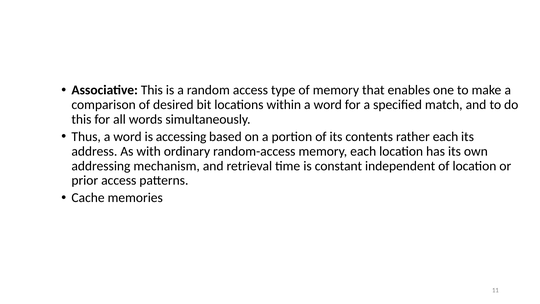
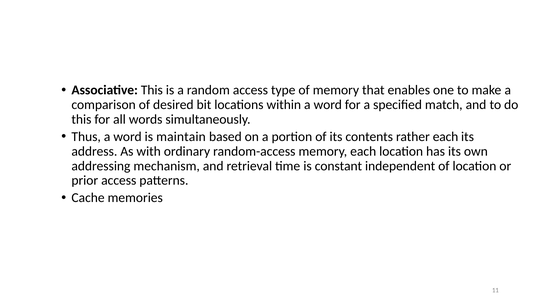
accessing: accessing -> maintain
